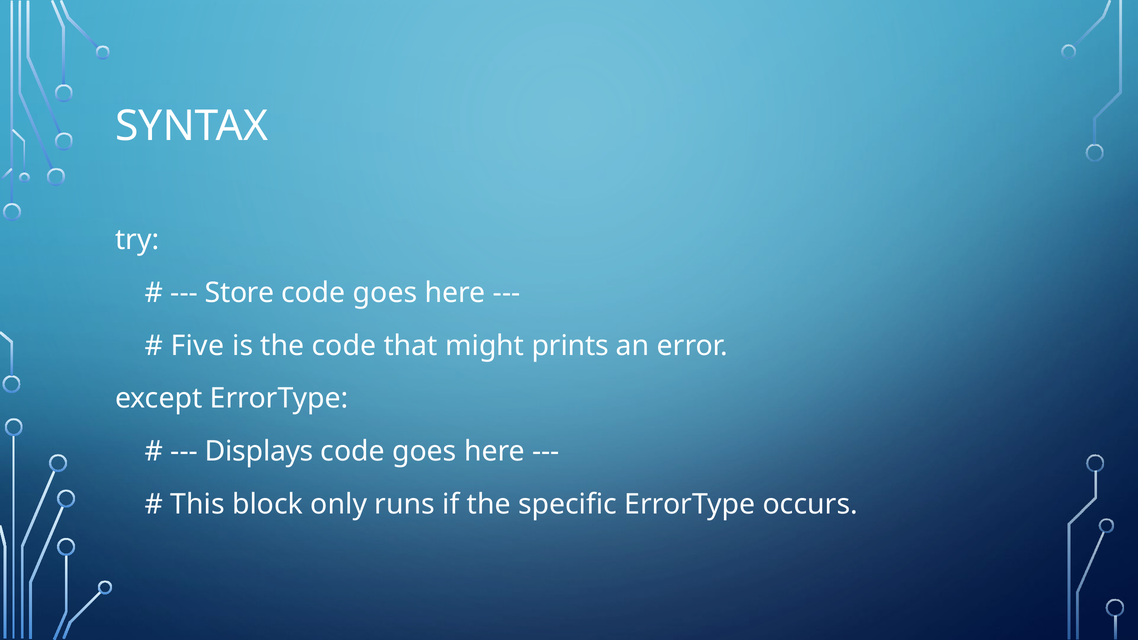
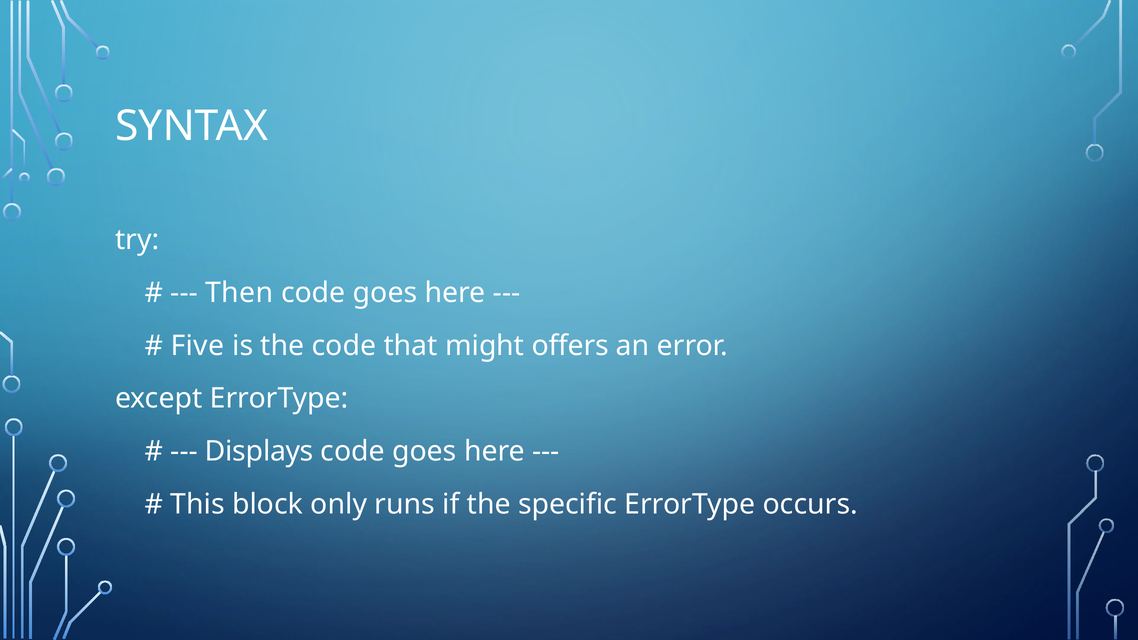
Store: Store -> Then
prints: prints -> offers
